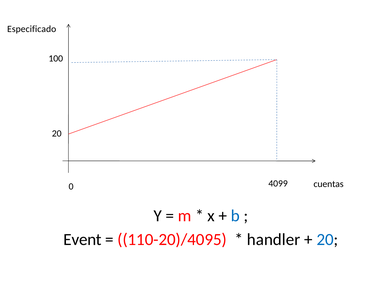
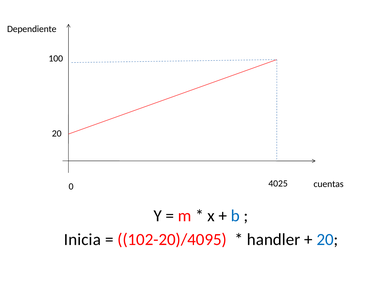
Especificado: Especificado -> Dependiente
4099: 4099 -> 4025
Event: Event -> Inicia
110-20)/4095: 110-20)/4095 -> 102-20)/4095
